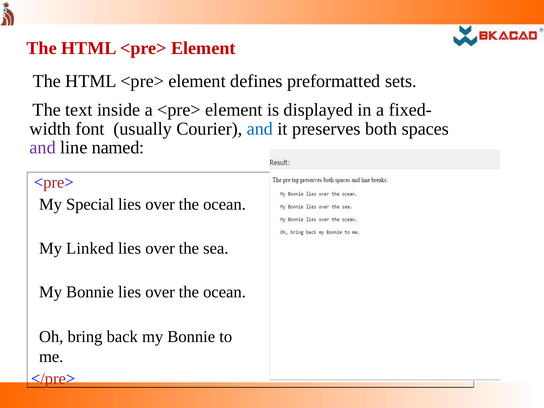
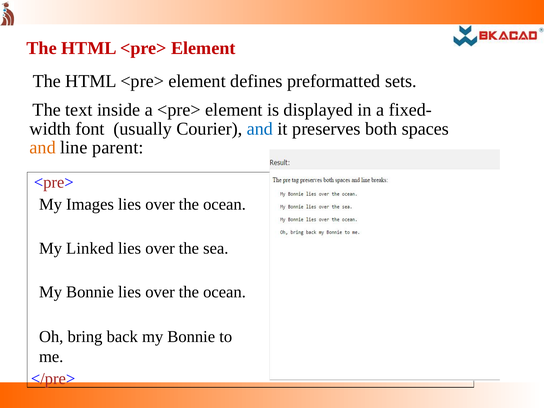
and at (43, 147) colour: purple -> orange
named: named -> parent
Special: Special -> Images
